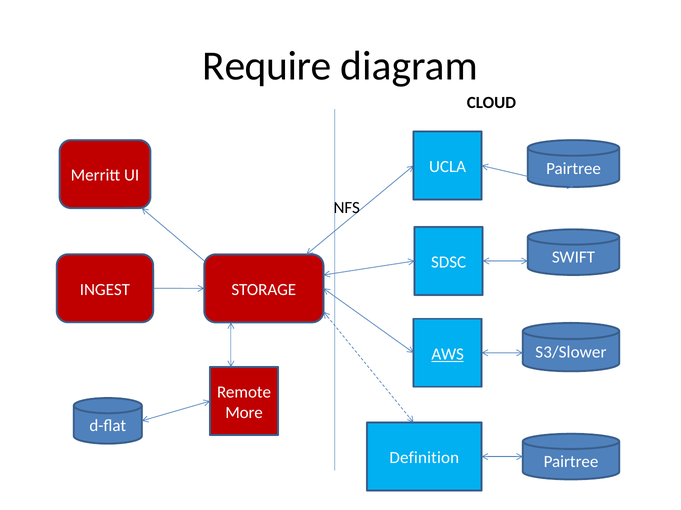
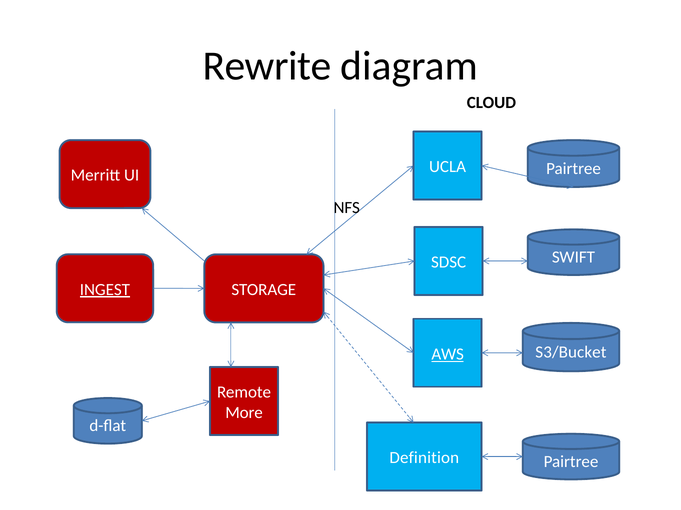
Require: Require -> Rewrite
INGEST underline: none -> present
S3/Slower: S3/Slower -> S3/Bucket
